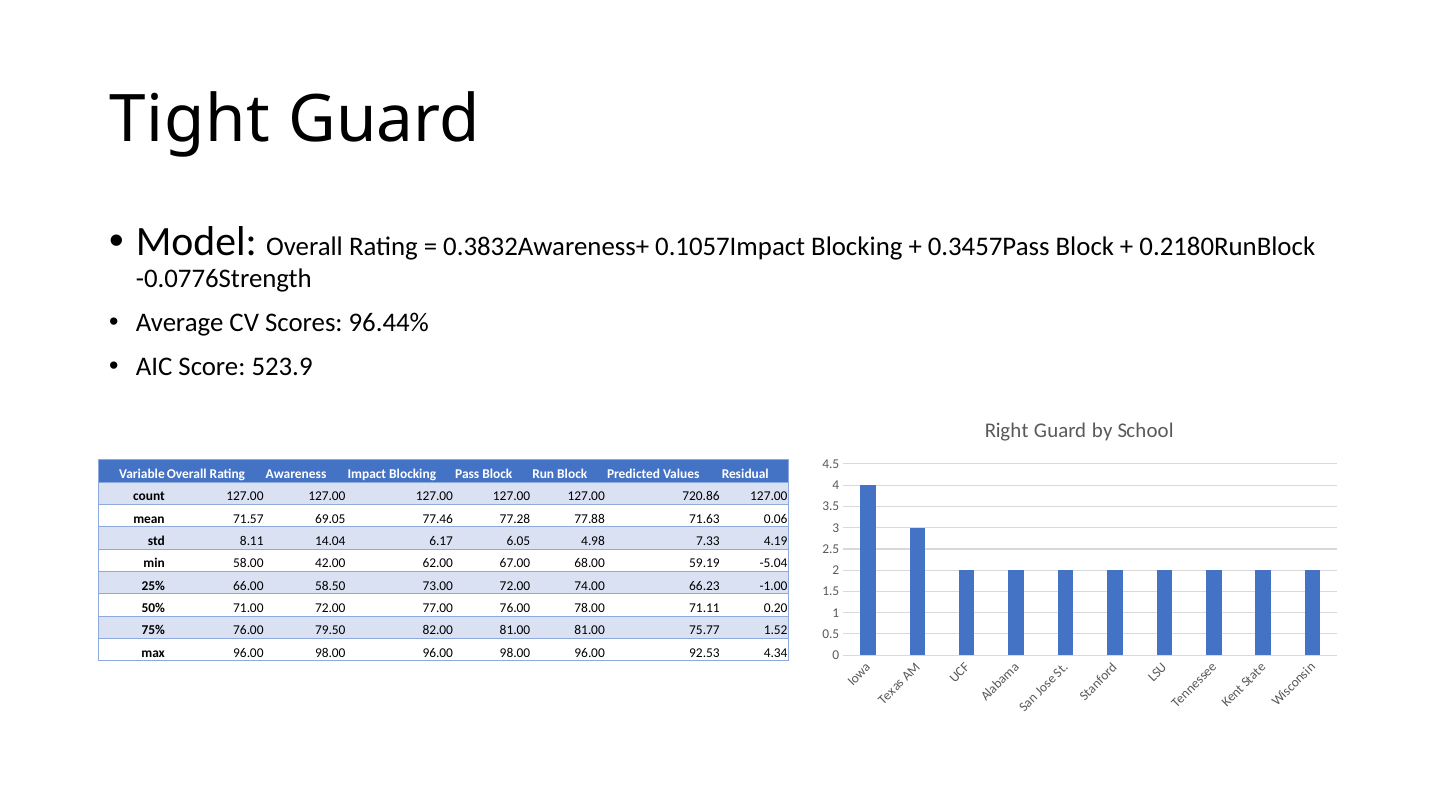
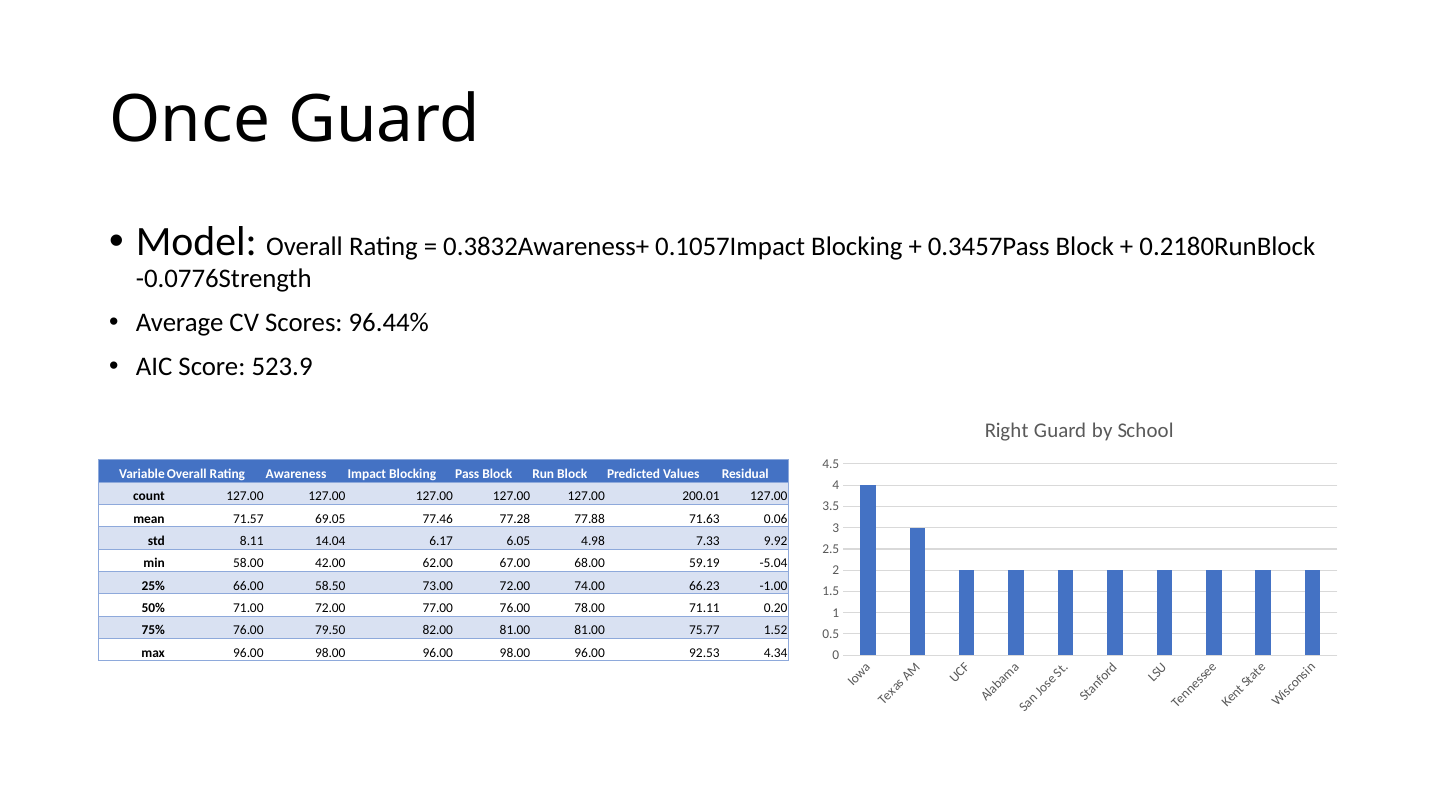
Tight: Tight -> Once
720.86: 720.86 -> 200.01
4.19: 4.19 -> 9.92
